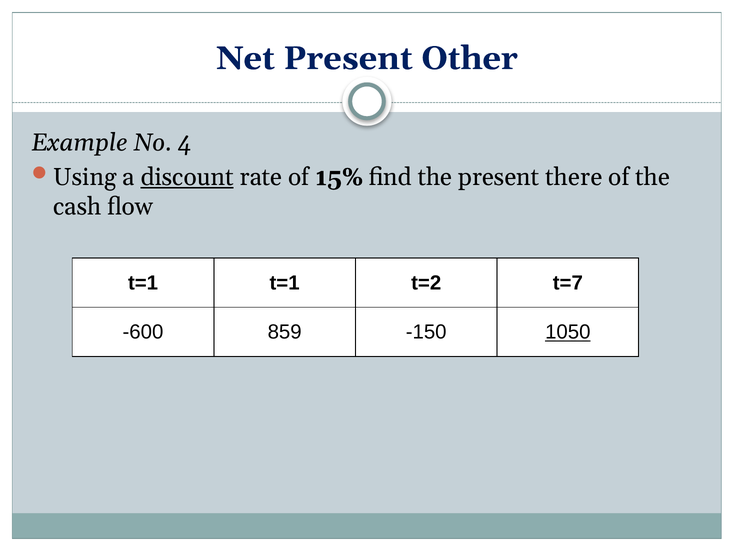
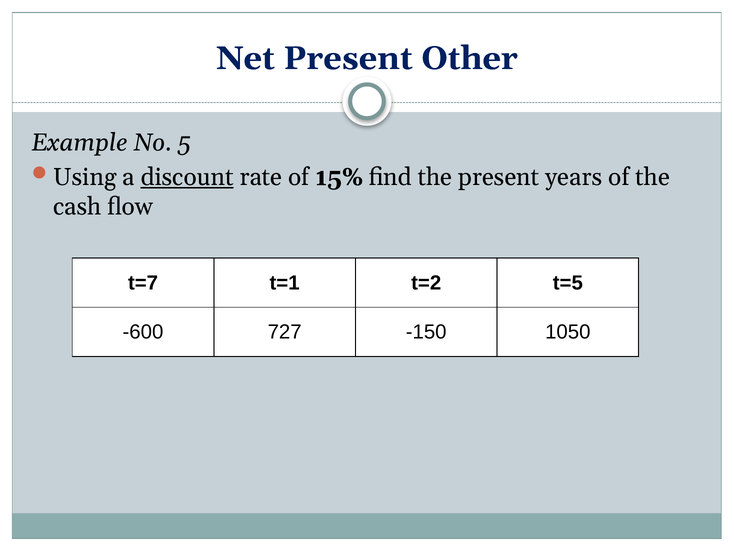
4: 4 -> 5
there: there -> years
t=1 at (143, 283): t=1 -> t=7
t=7: t=7 -> t=5
859: 859 -> 727
1050 underline: present -> none
